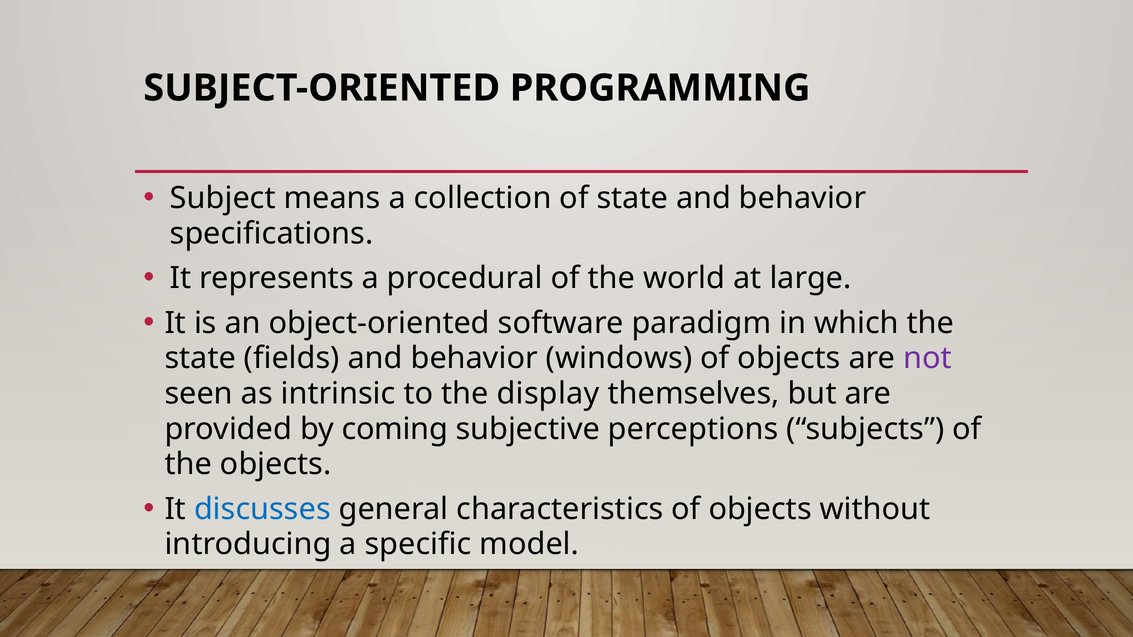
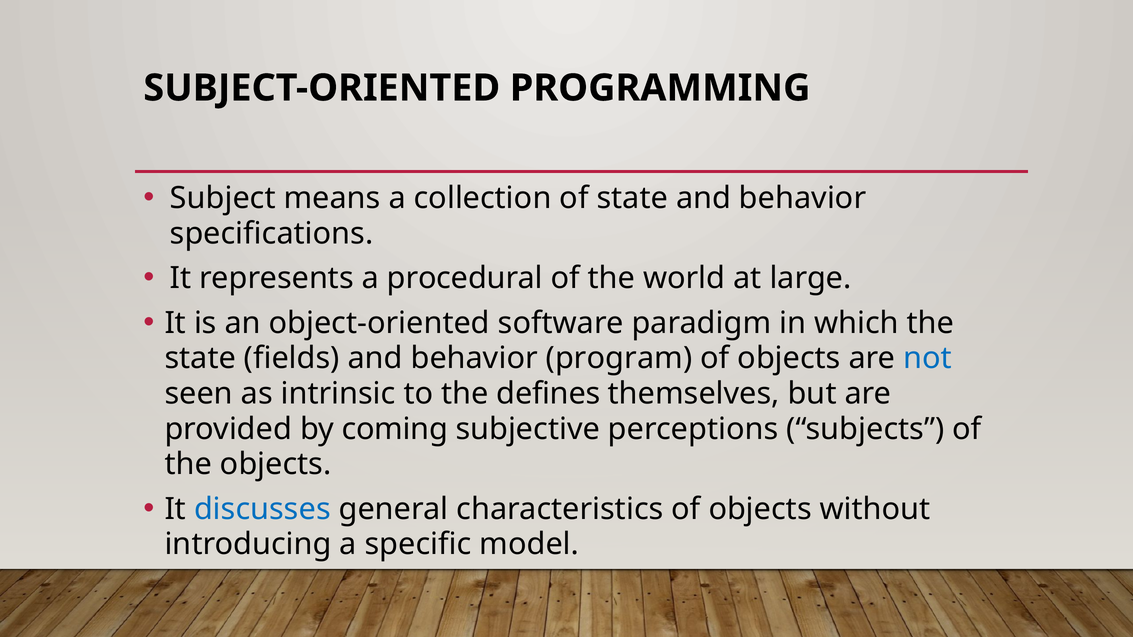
windows: windows -> program
not colour: purple -> blue
display: display -> defines
